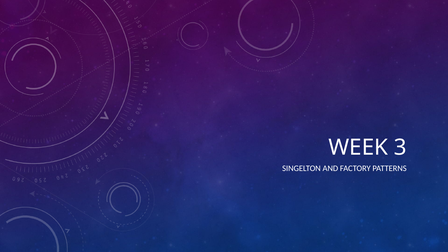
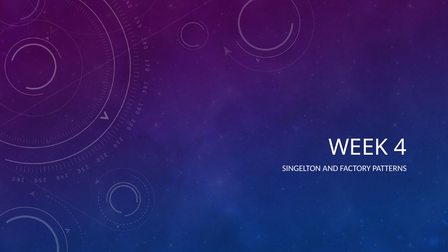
3: 3 -> 4
